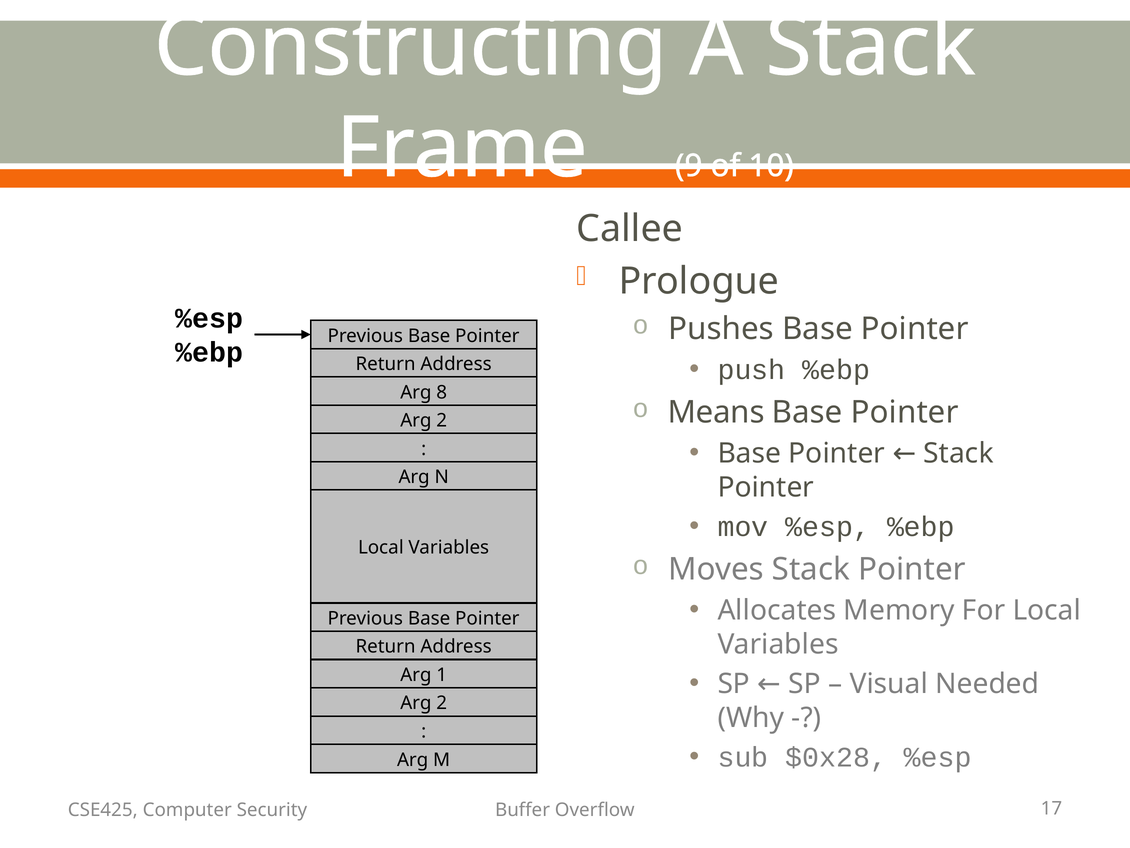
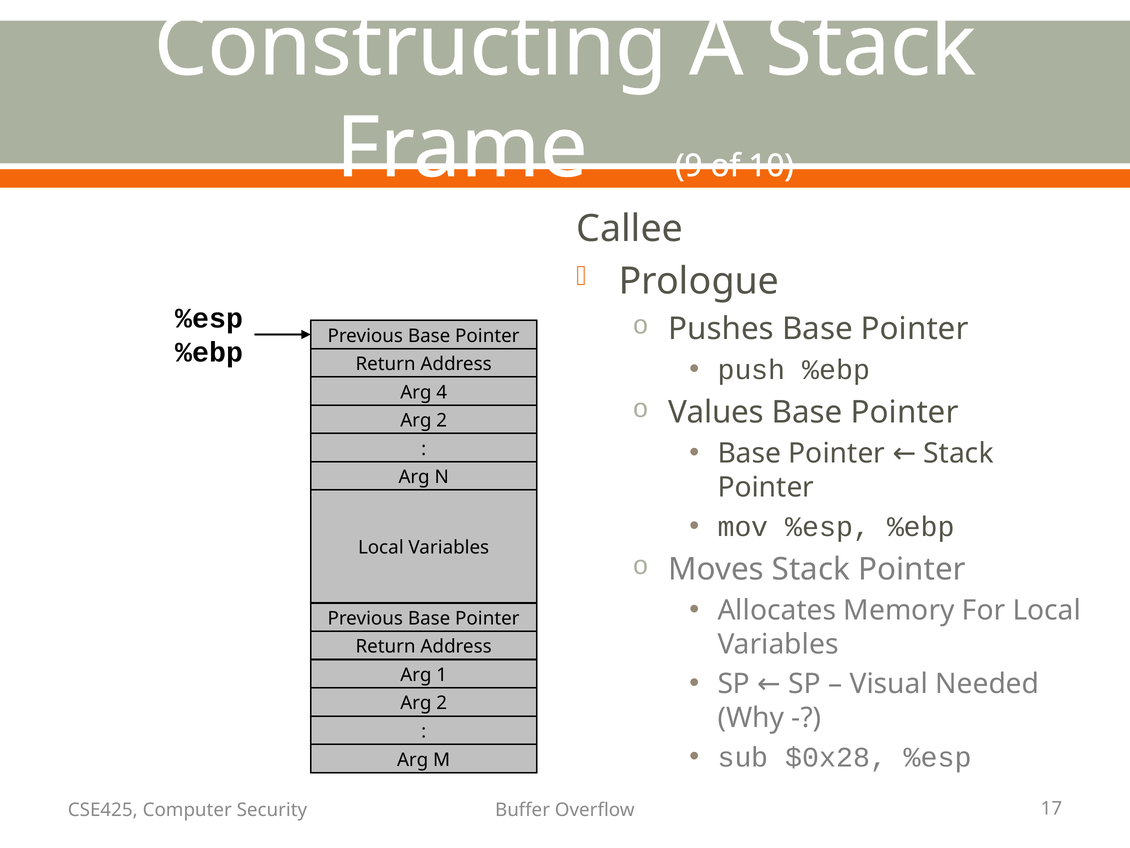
8: 8 -> 4
Means: Means -> Values
